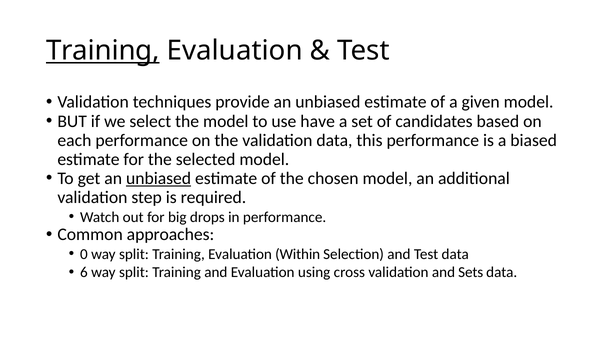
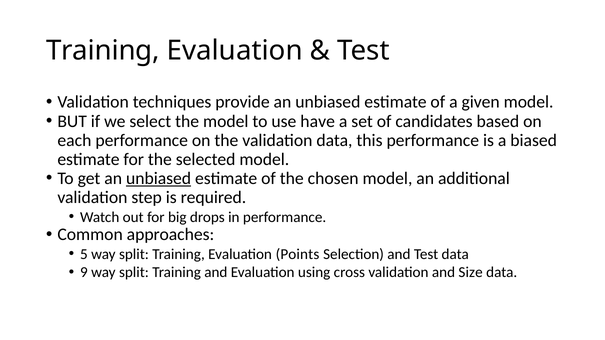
Training at (103, 51) underline: present -> none
0: 0 -> 5
Within: Within -> Points
6: 6 -> 9
Sets: Sets -> Size
